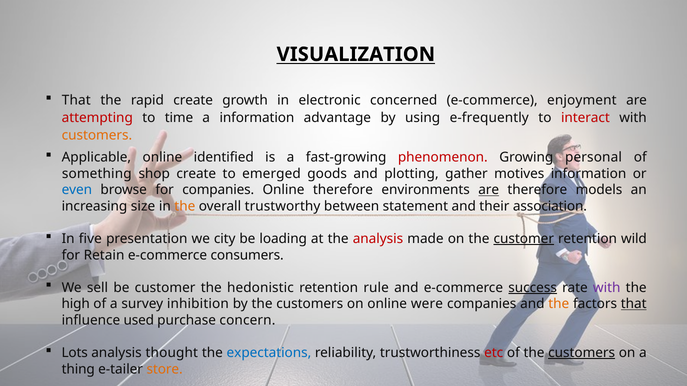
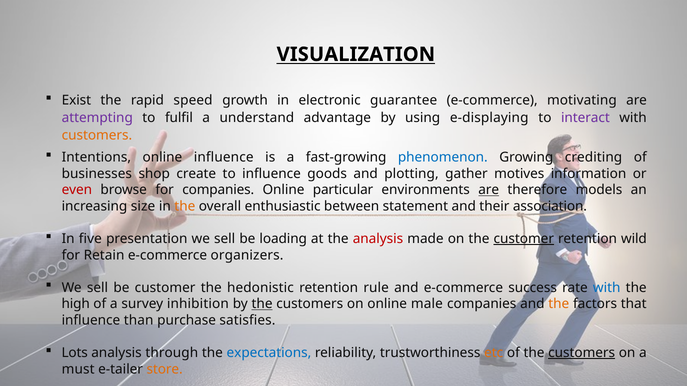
That at (76, 101): That -> Exist
rapid create: create -> speed
concerned: concerned -> guarantee
enjoyment: enjoyment -> motivating
attempting colour: red -> purple
time: time -> fulfil
a information: information -> understand
e-frequently: e-frequently -> e-displaying
interact colour: red -> purple
Applicable: Applicable -> Intentions
online identified: identified -> influence
phenomenon colour: red -> blue
personal: personal -> crediting
something: something -> businesses
to emerged: emerged -> influence
even colour: blue -> red
Online therefore: therefore -> particular
trustworthy: trustworthy -> enthusiastic
presentation we city: city -> sell
consumers: consumers -> organizers
success underline: present -> none
with at (607, 288) colour: purple -> blue
the at (262, 304) underline: none -> present
were: were -> male
that at (634, 304) underline: present -> none
used: used -> than
concern: concern -> satisfies
thought: thought -> through
etc colour: red -> orange
thing: thing -> must
